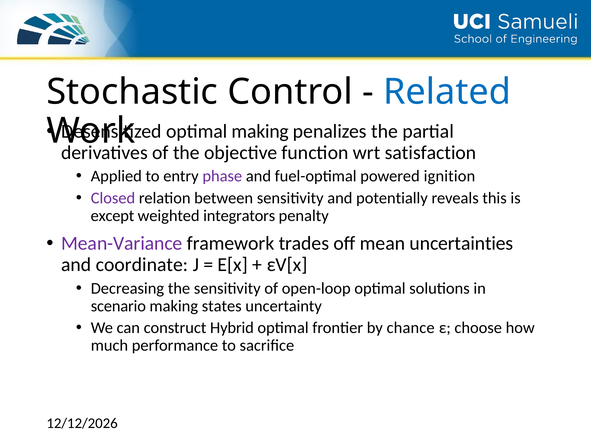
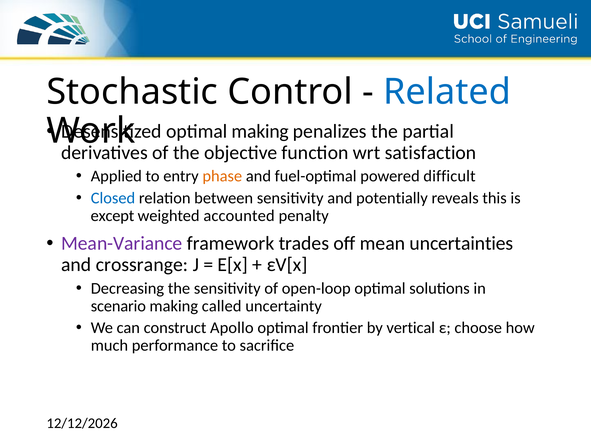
phase colour: purple -> orange
ignition: ignition -> difficult
Closed colour: purple -> blue
integrators: integrators -> accounted
coordinate: coordinate -> crossrange
states: states -> called
Hybrid: Hybrid -> Apollo
chance: chance -> vertical
